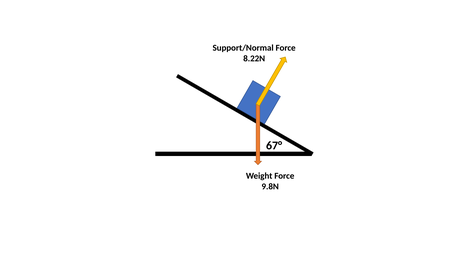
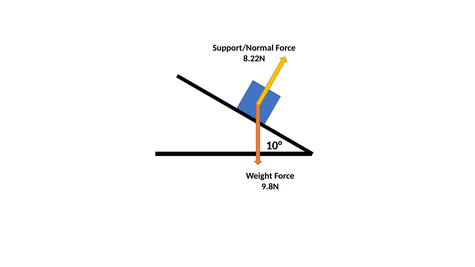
67°: 67° -> 10°
